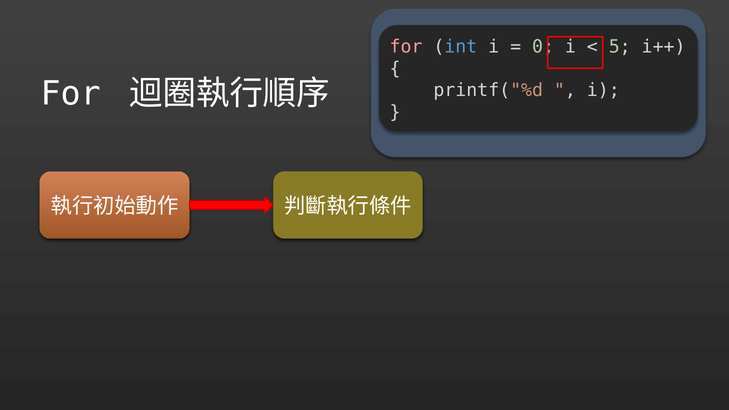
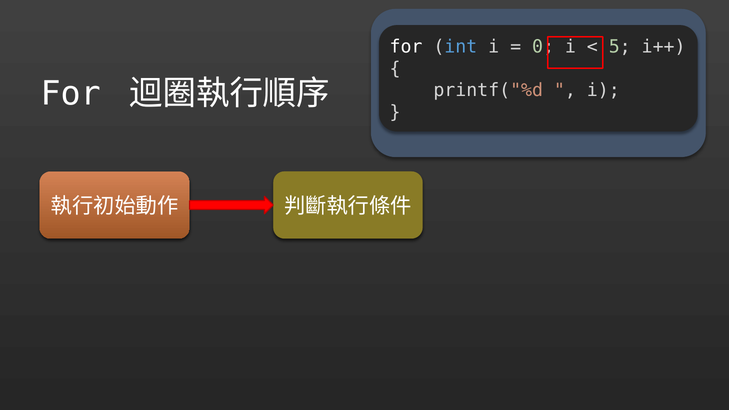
for at (406, 47) colour: pink -> white
